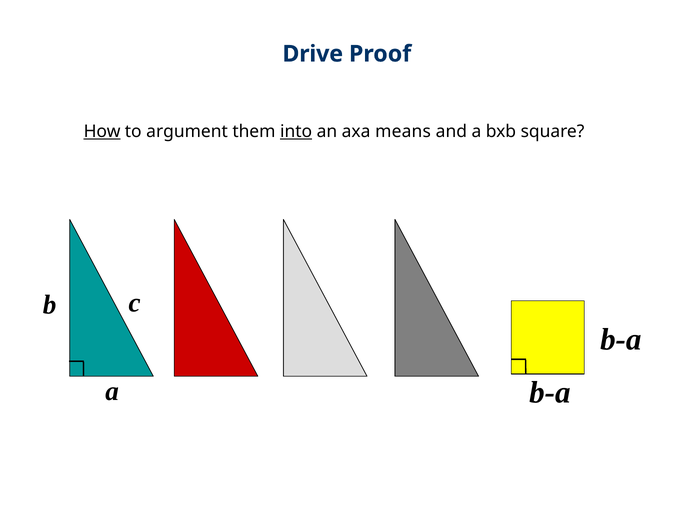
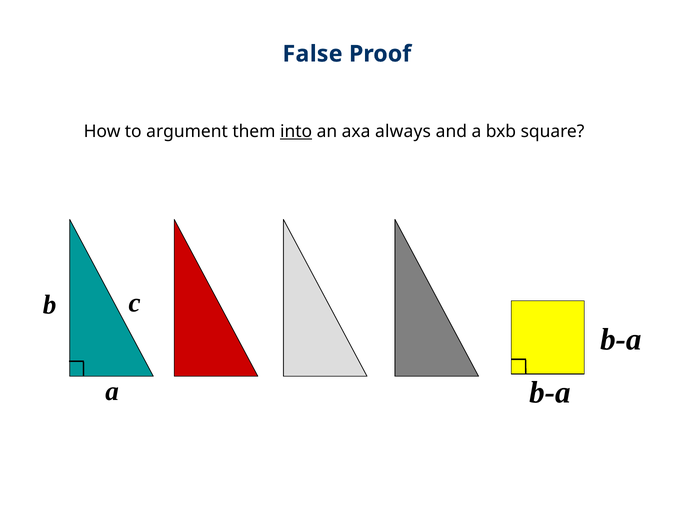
Drive: Drive -> False
How underline: present -> none
means: means -> always
